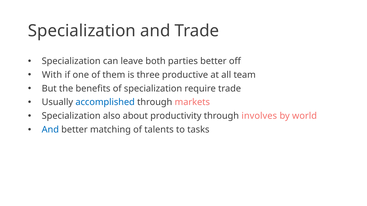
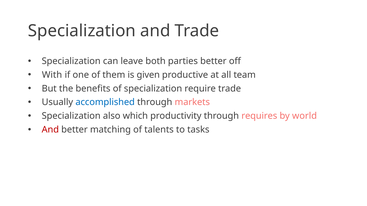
three: three -> given
about: about -> which
involves: involves -> requires
And at (50, 130) colour: blue -> red
